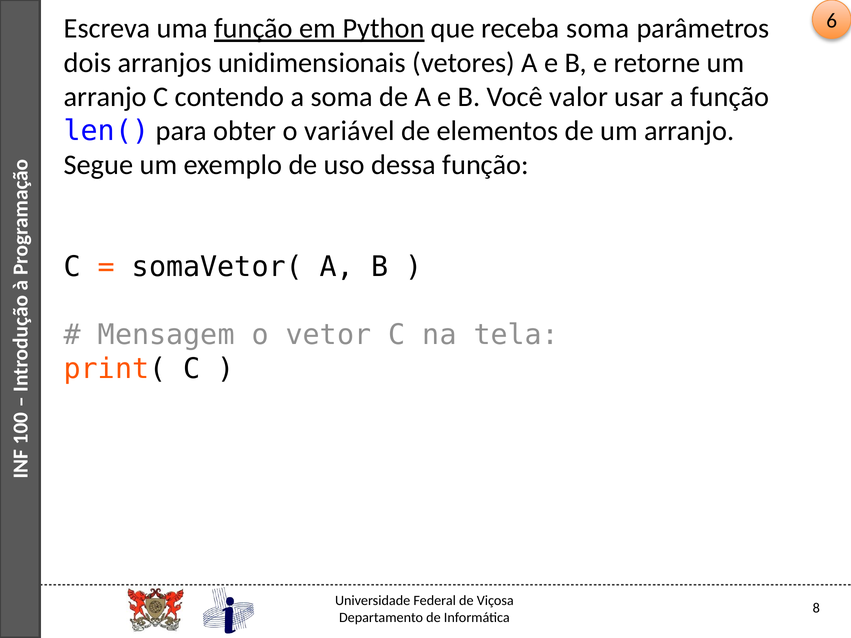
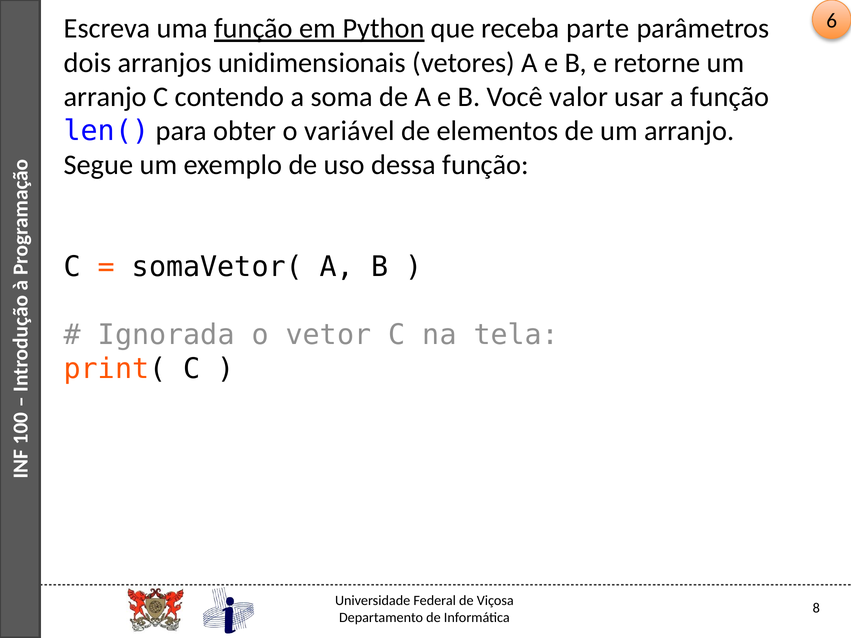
receba soma: soma -> parte
Mensagem: Mensagem -> Ignorada
